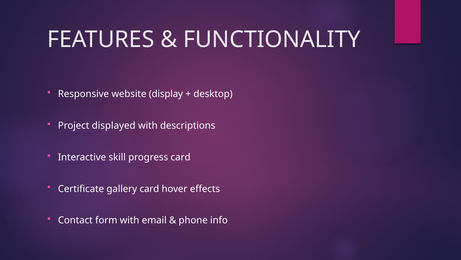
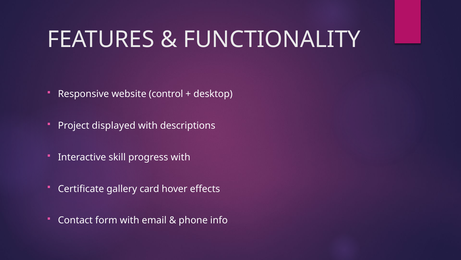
display: display -> control
progress card: card -> with
